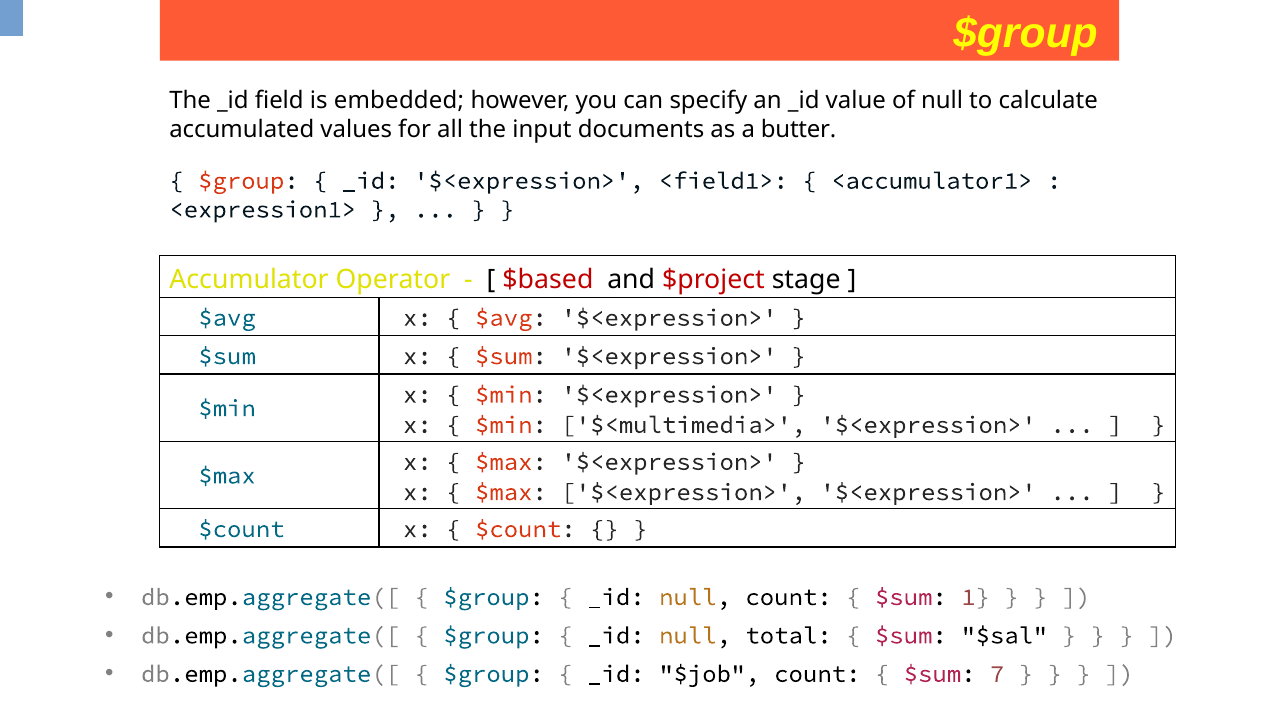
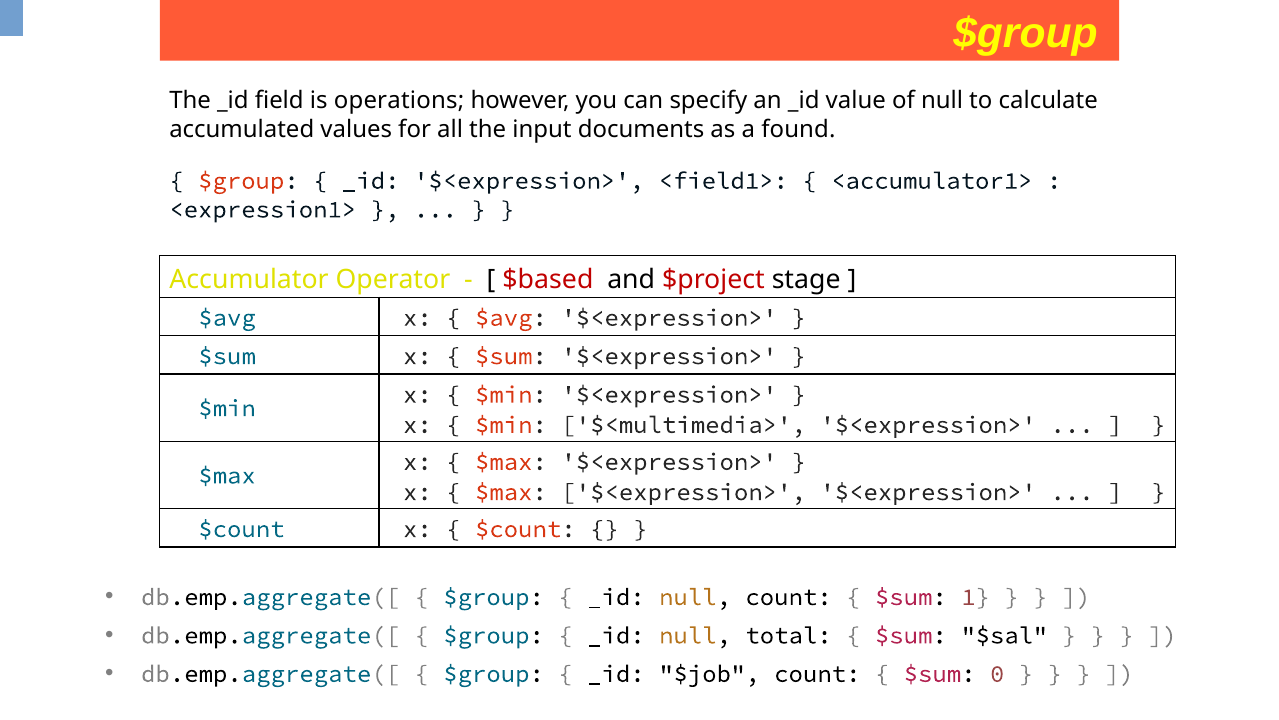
embedded: embedded -> operations
butter: butter -> found
7: 7 -> 0
